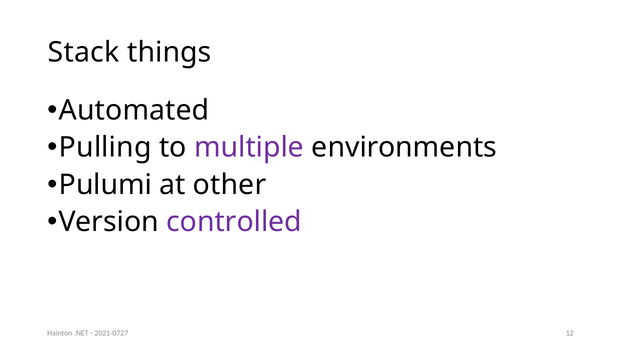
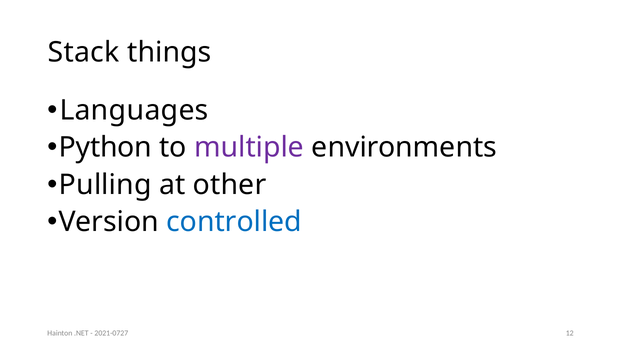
Automated: Automated -> Languages
Pulling: Pulling -> Python
Pulumi: Pulumi -> Pulling
controlled colour: purple -> blue
